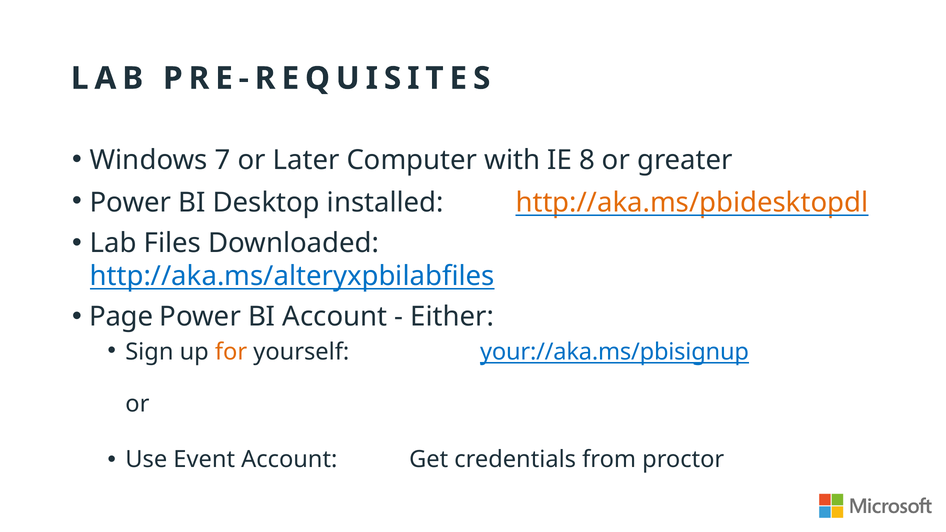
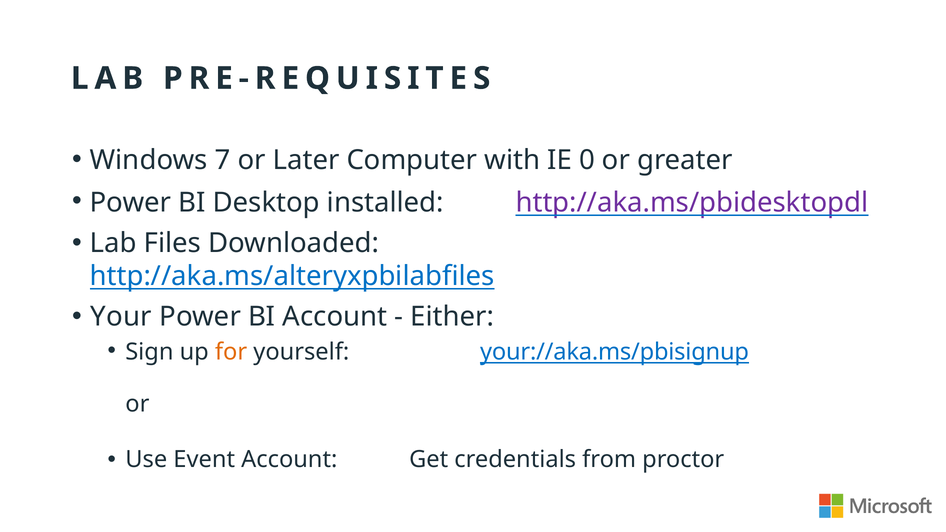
8: 8 -> 0
http://aka.ms/pbidesktopdl colour: orange -> purple
Page: Page -> Your
